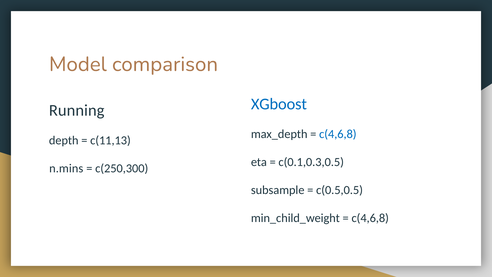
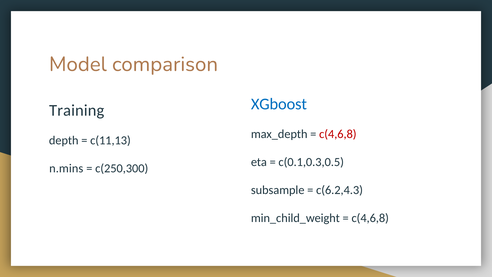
Running: Running -> Training
c(4,6,8 at (338, 134) colour: blue -> red
c(0.5,0.5: c(0.5,0.5 -> c(6.2,4.3
